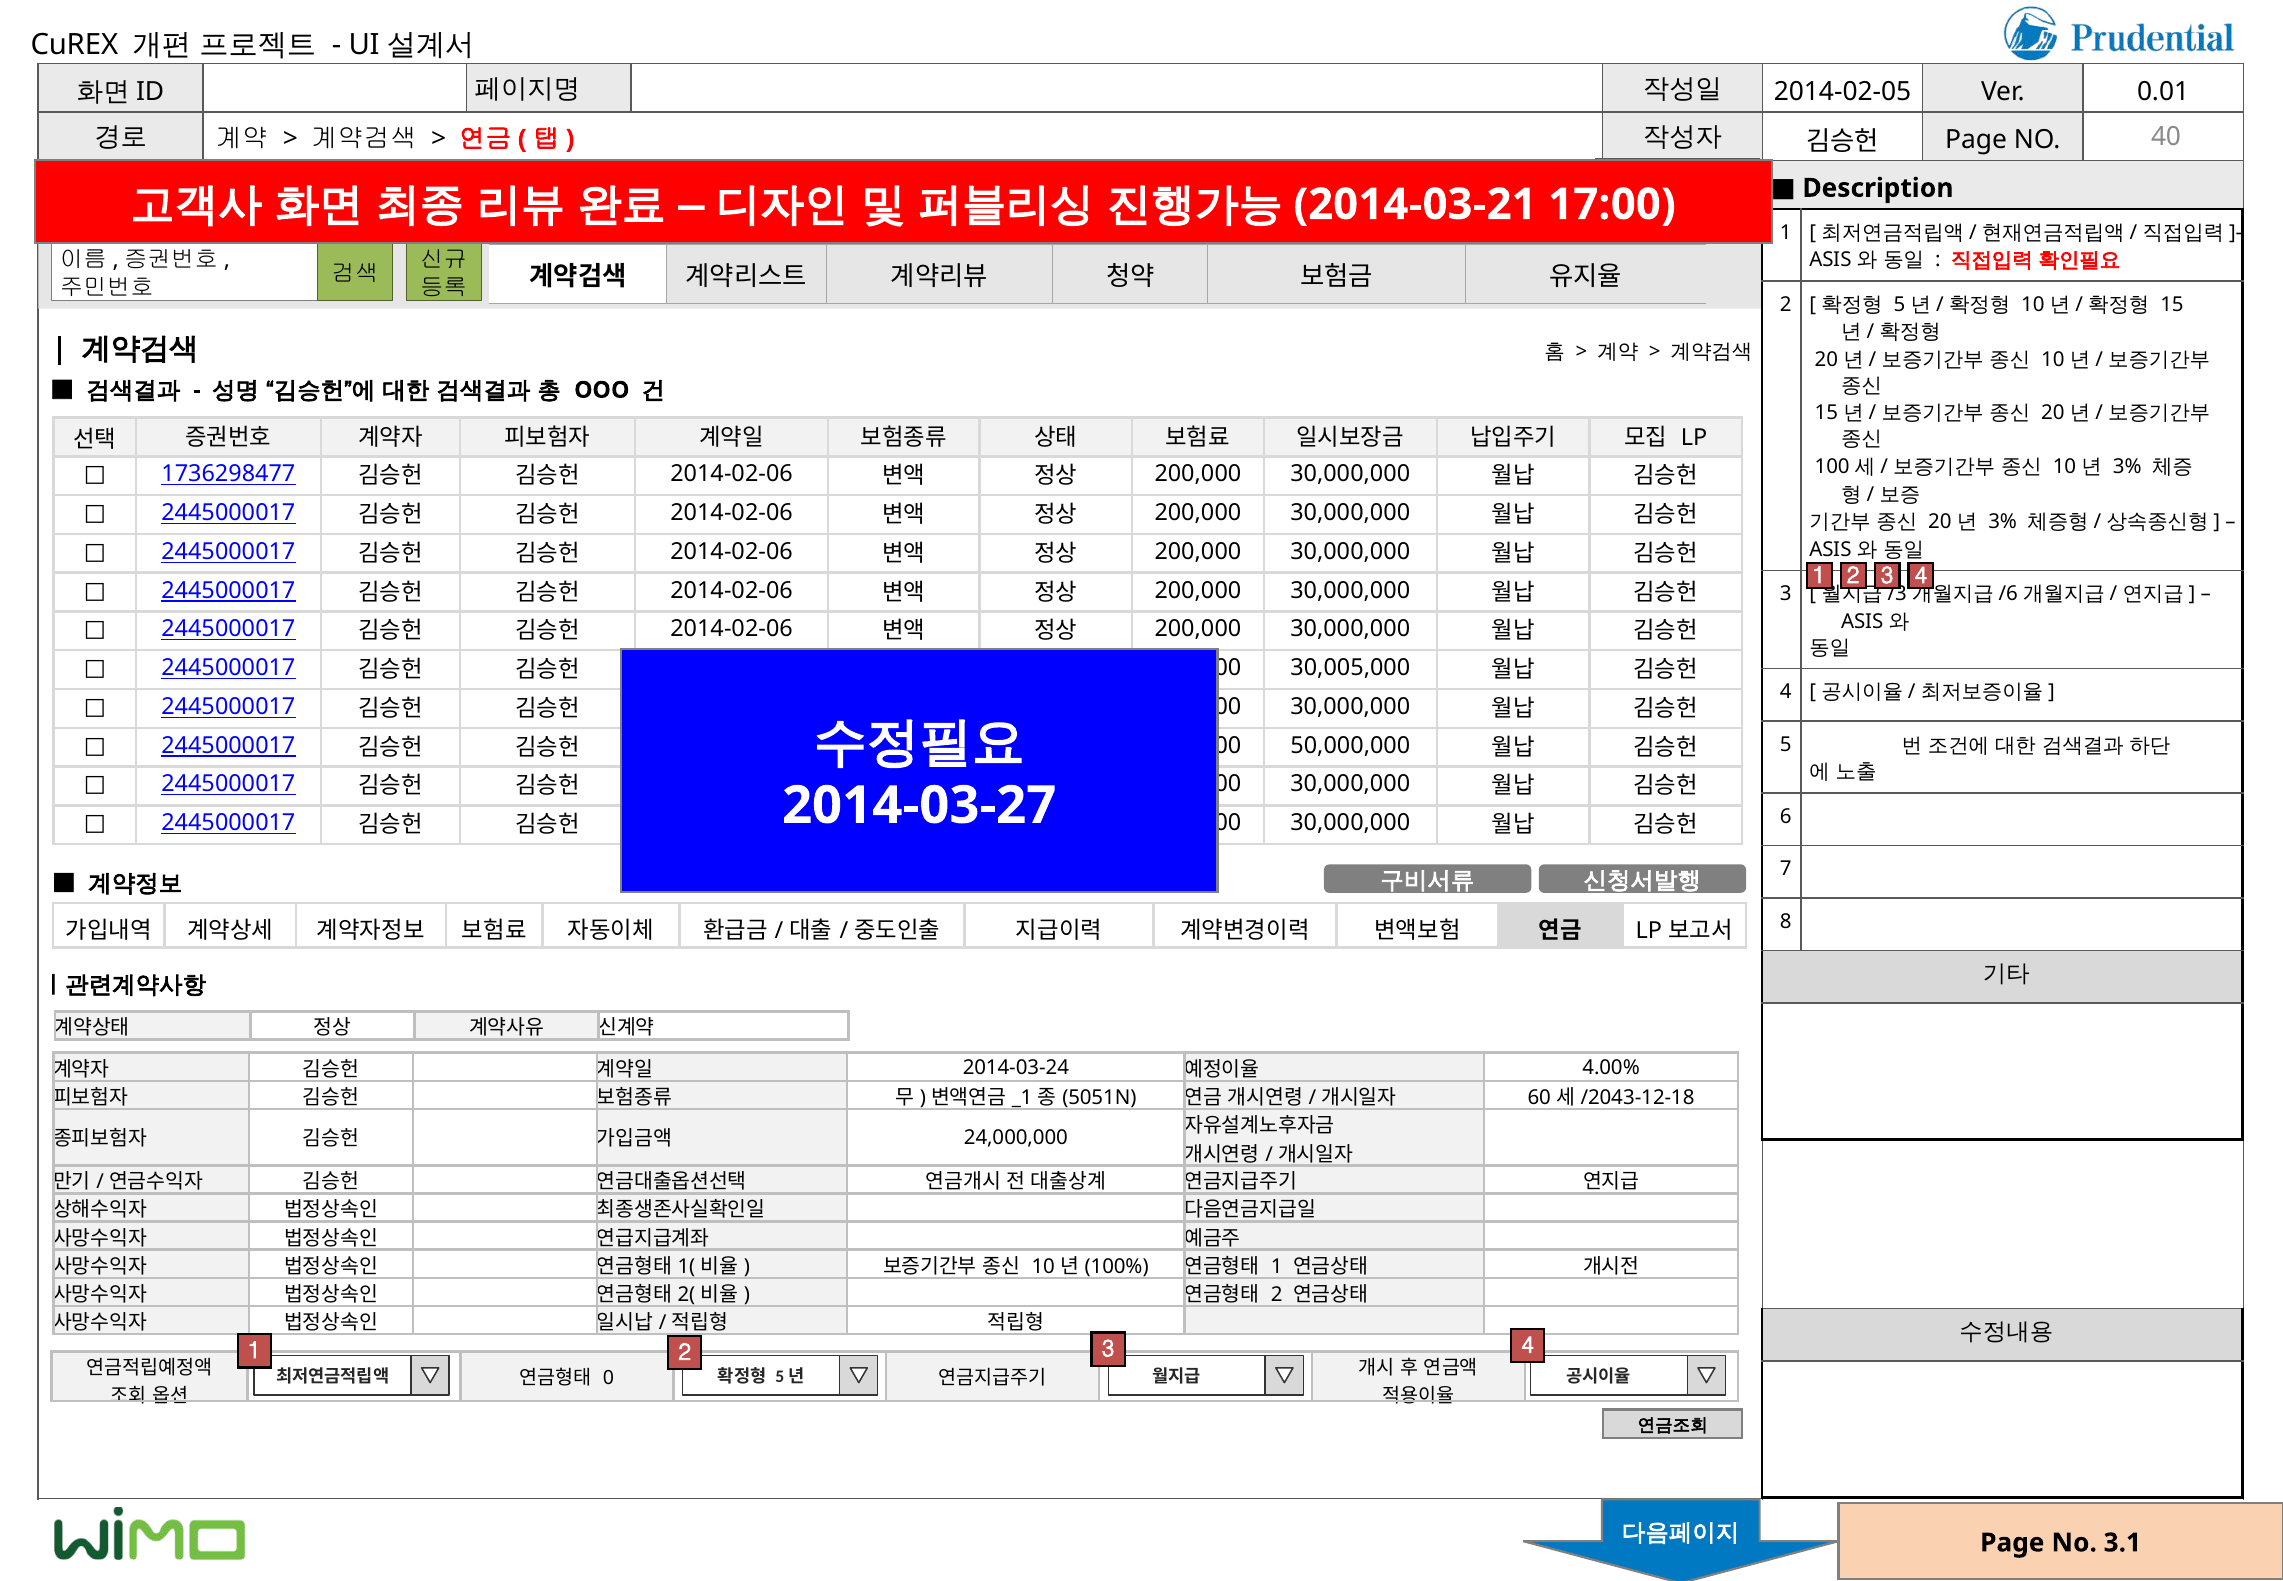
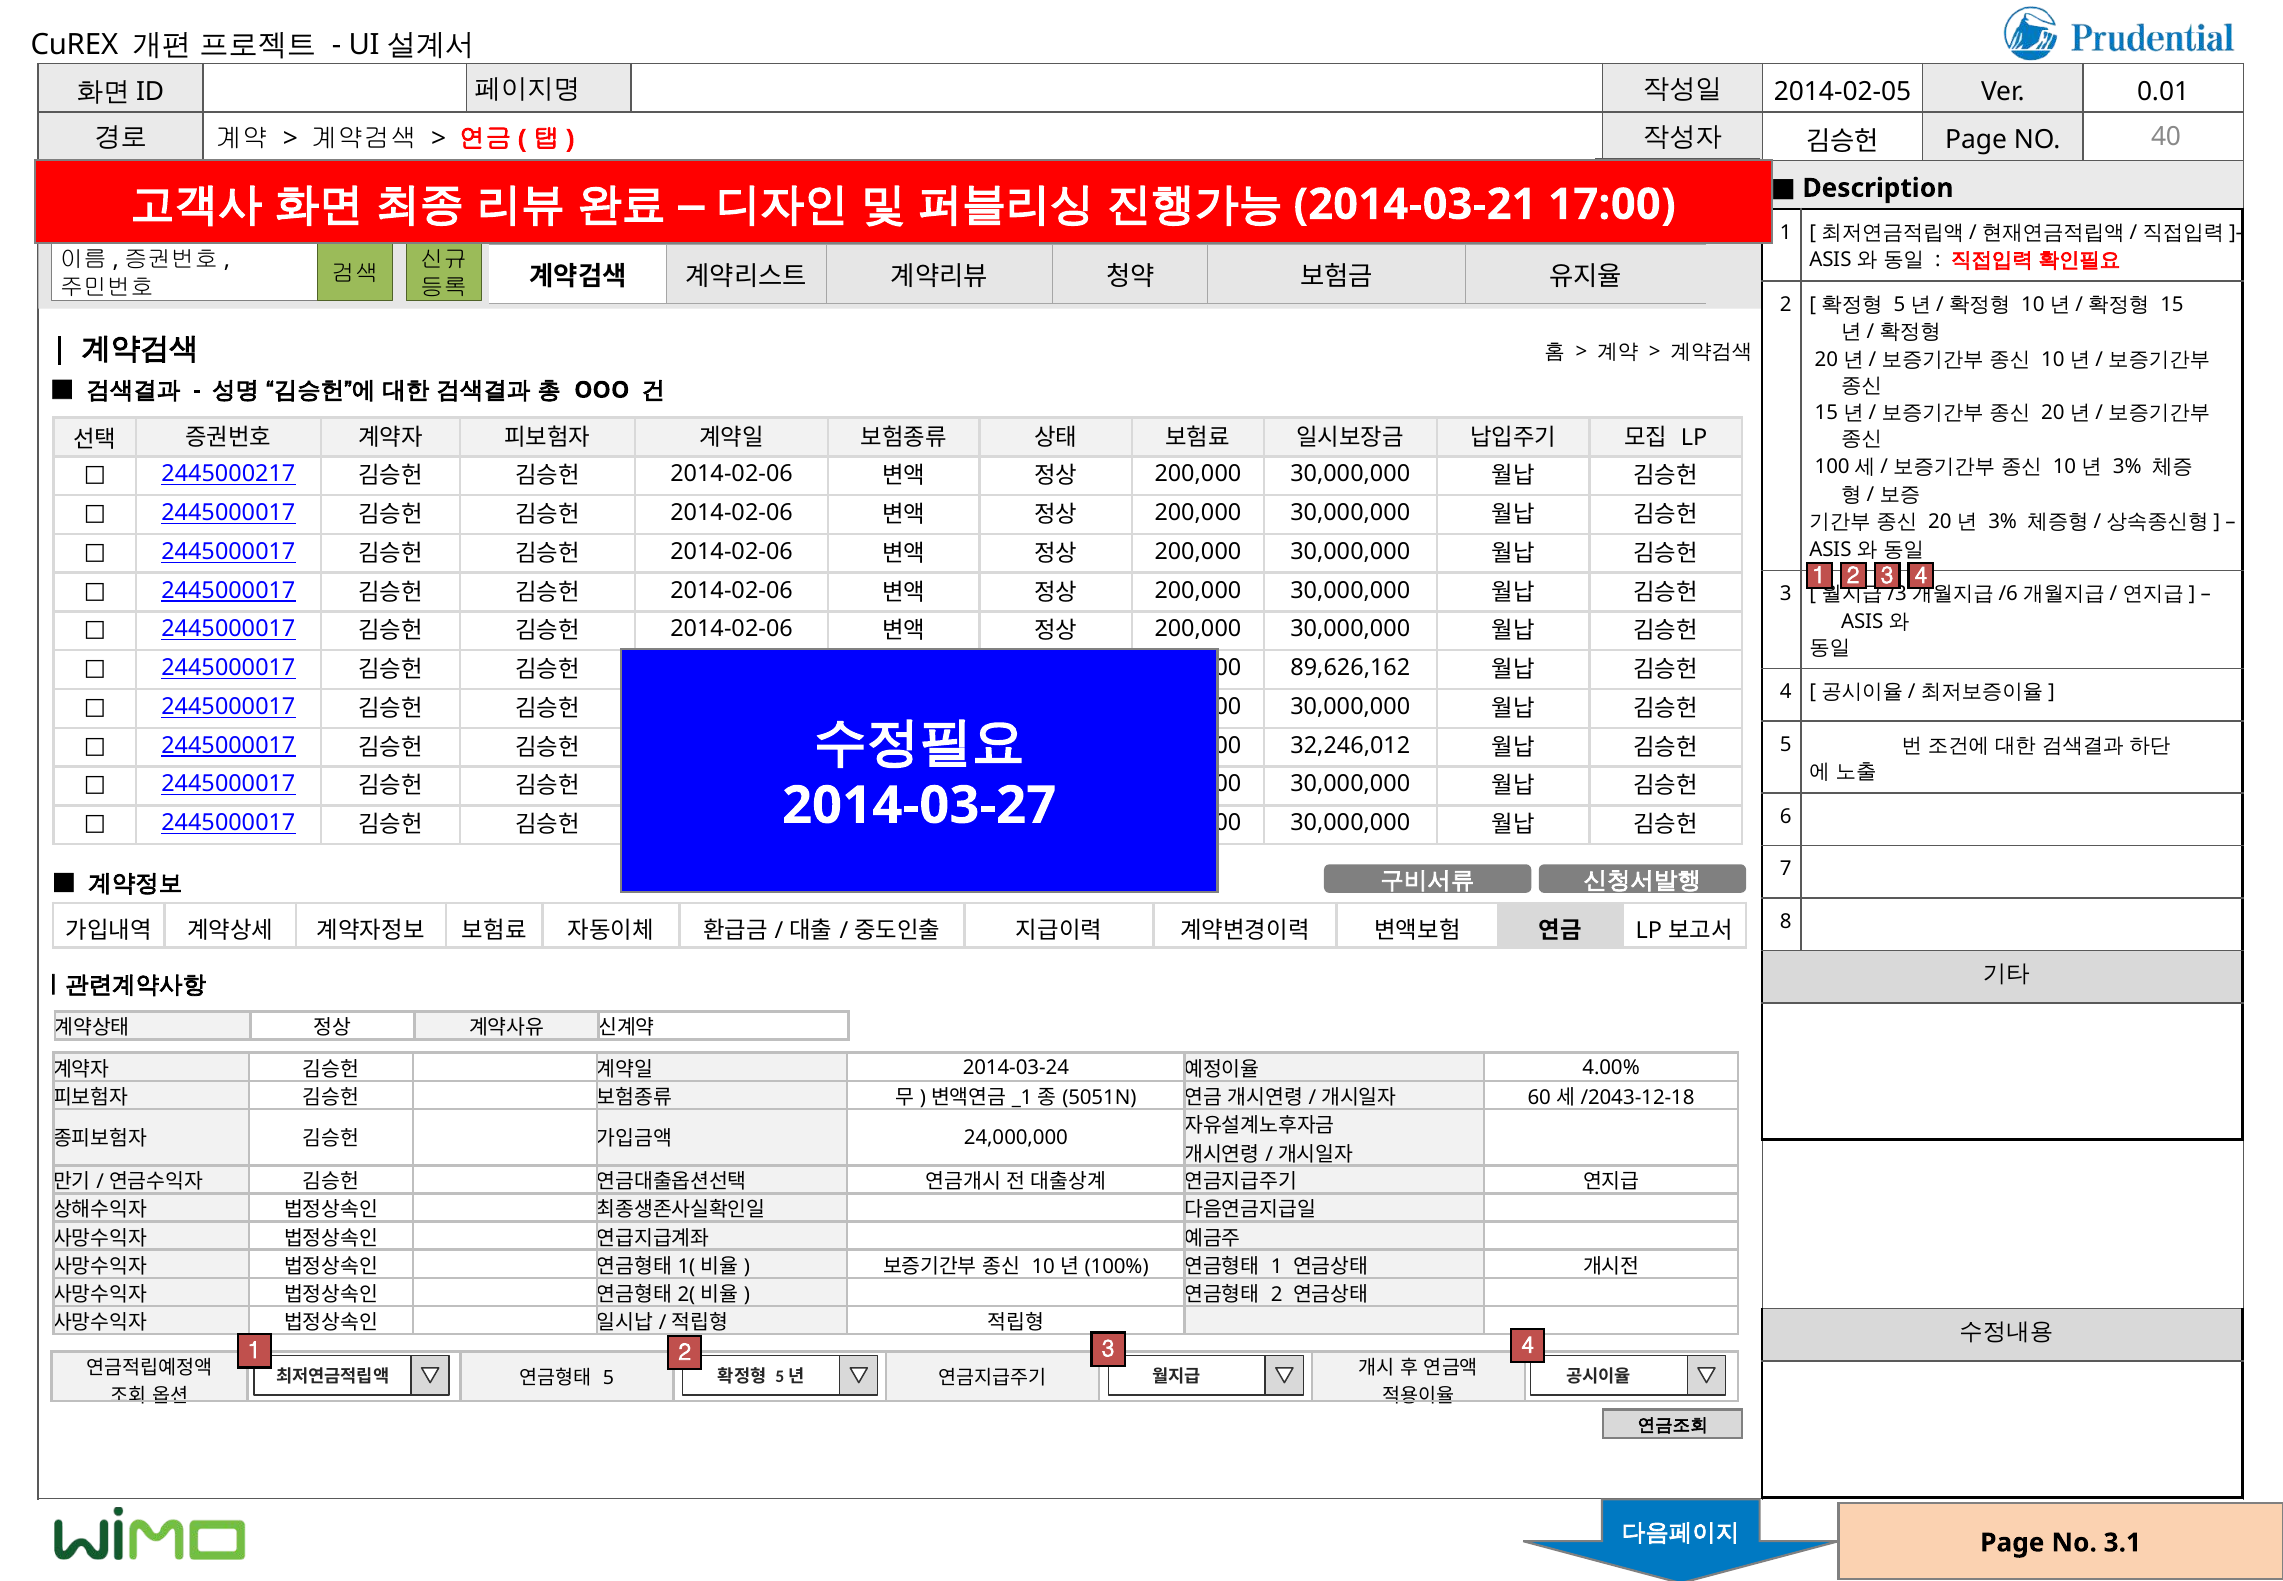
1736298477: 1736298477 -> 2445000217
30,005,000: 30,005,000 -> 89,626,162
50,000,000: 50,000,000 -> 32,246,012
0 at (608, 1378): 0 -> 5
